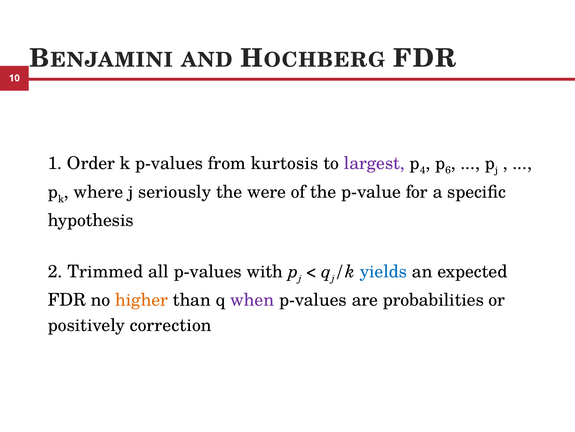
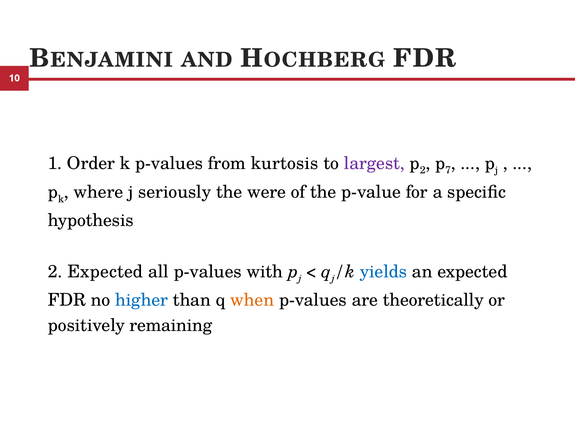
4 at (423, 170): 4 -> 2
6: 6 -> 7
2 Trimmed: Trimmed -> Expected
higher colour: orange -> blue
when colour: purple -> orange
probabilities: probabilities -> theoretically
correction: correction -> remaining
